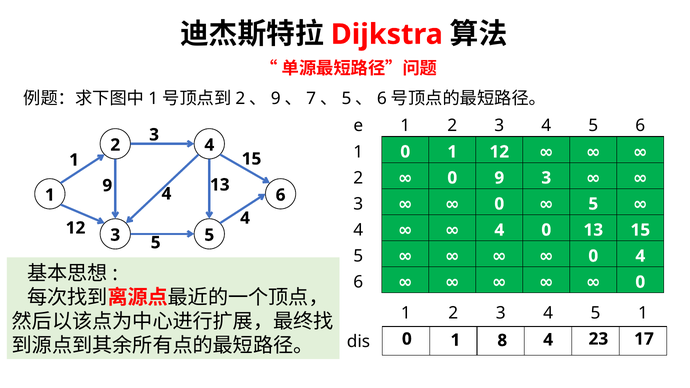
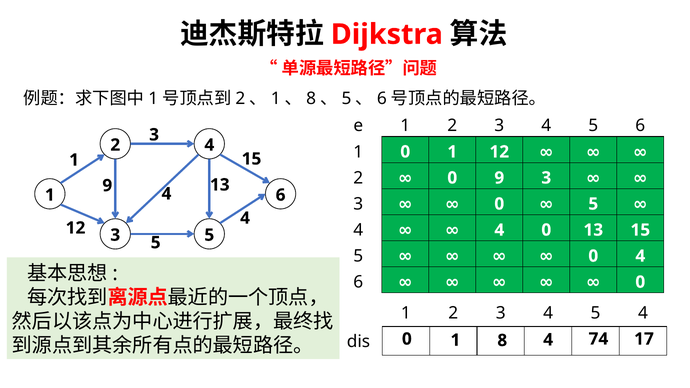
9 at (276, 98): 9 -> 1
7 at (311, 98): 7 -> 8
4 5 1: 1 -> 4
23: 23 -> 74
